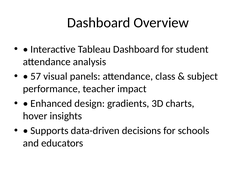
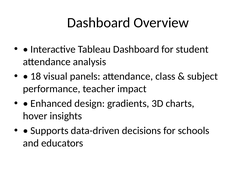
57: 57 -> 18
